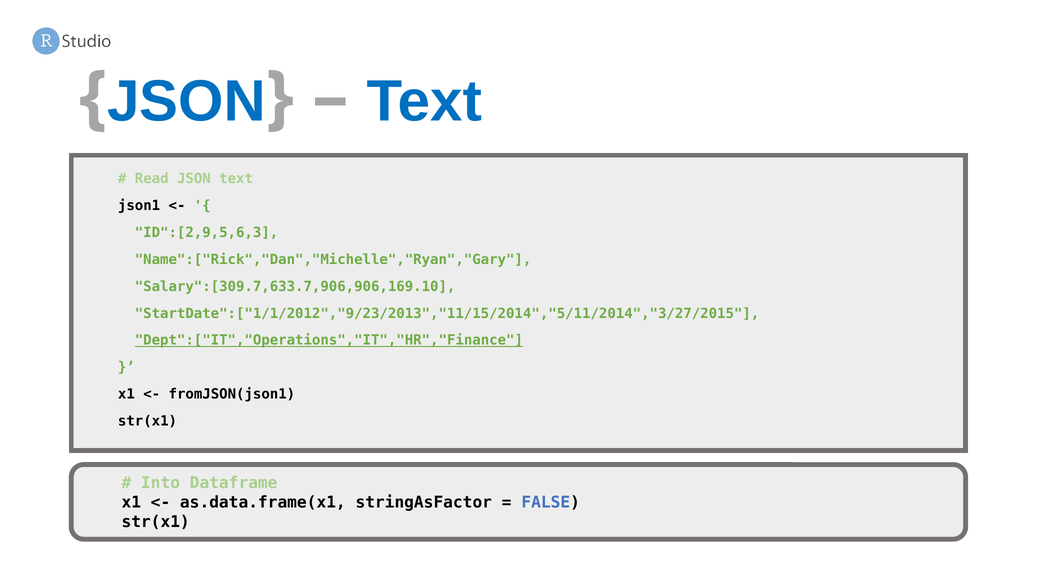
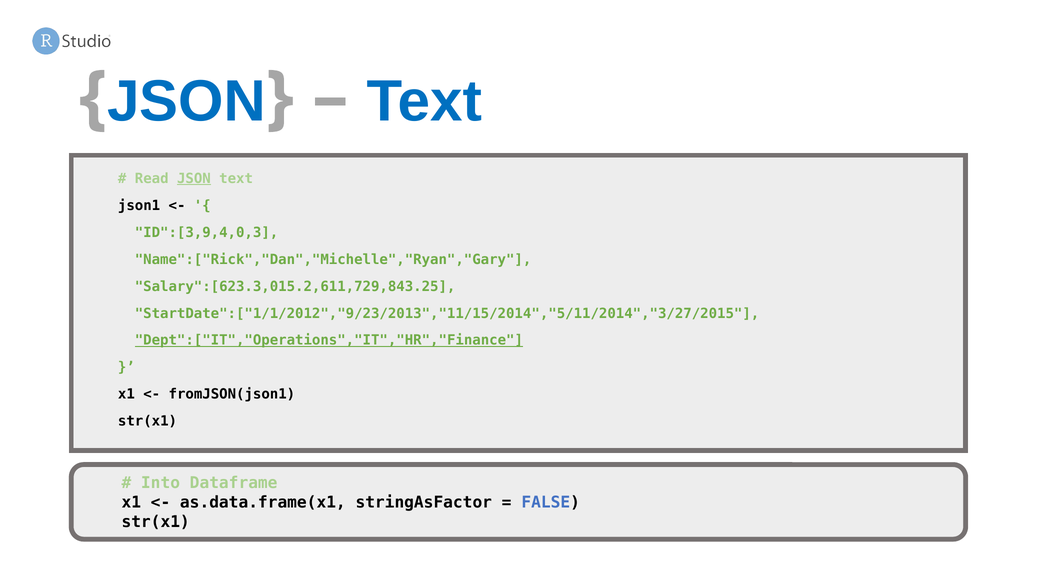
JSON at (194, 179) underline: none -> present
ID":[2,9,5,6,3: ID":[2,9,5,6,3 -> ID":[3,9,4,0,3
Salary":[309.7,633.7,906,906,169.10: Salary":[309.7,633.7,906,906,169.10 -> Salary":[623.3,015.2,611,729,843.25
